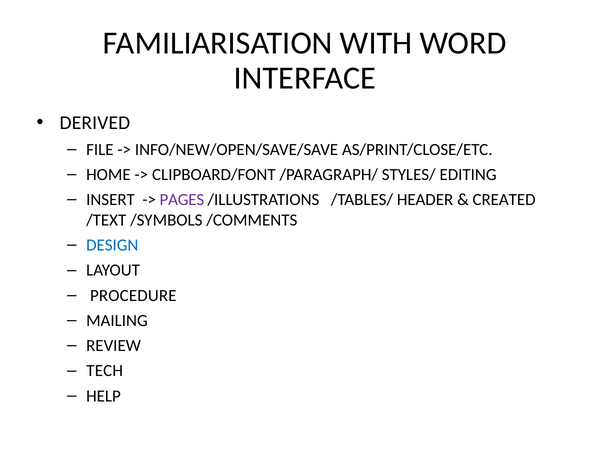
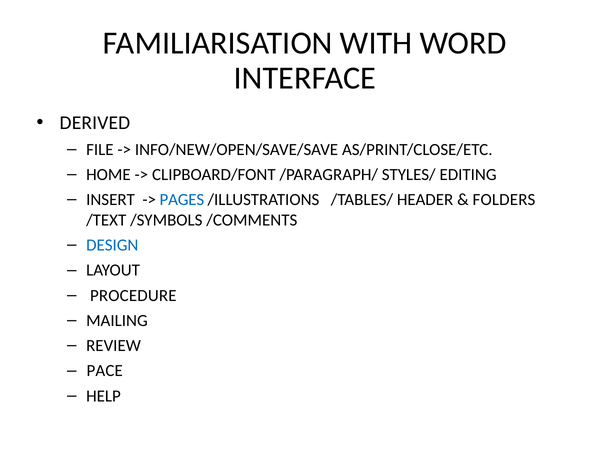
PAGES colour: purple -> blue
CREATED: CREATED -> FOLDERS
TECH: TECH -> PACE
